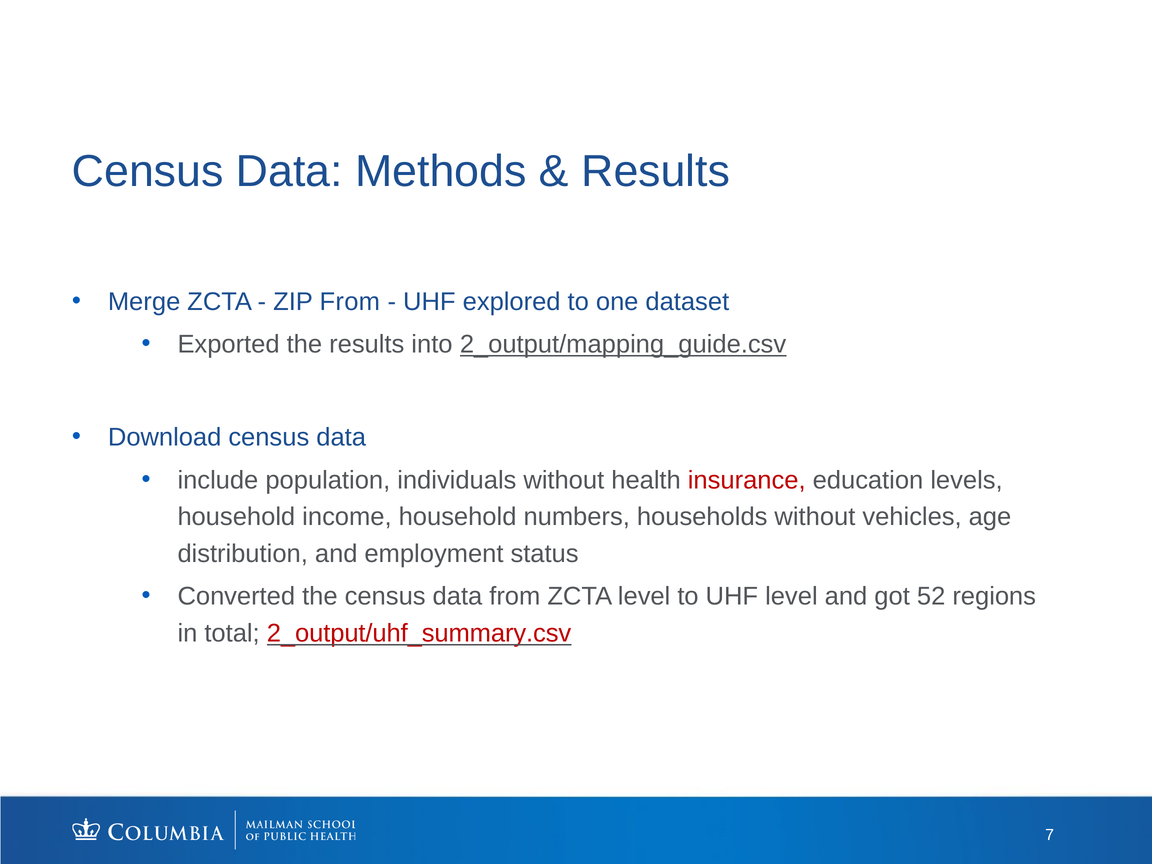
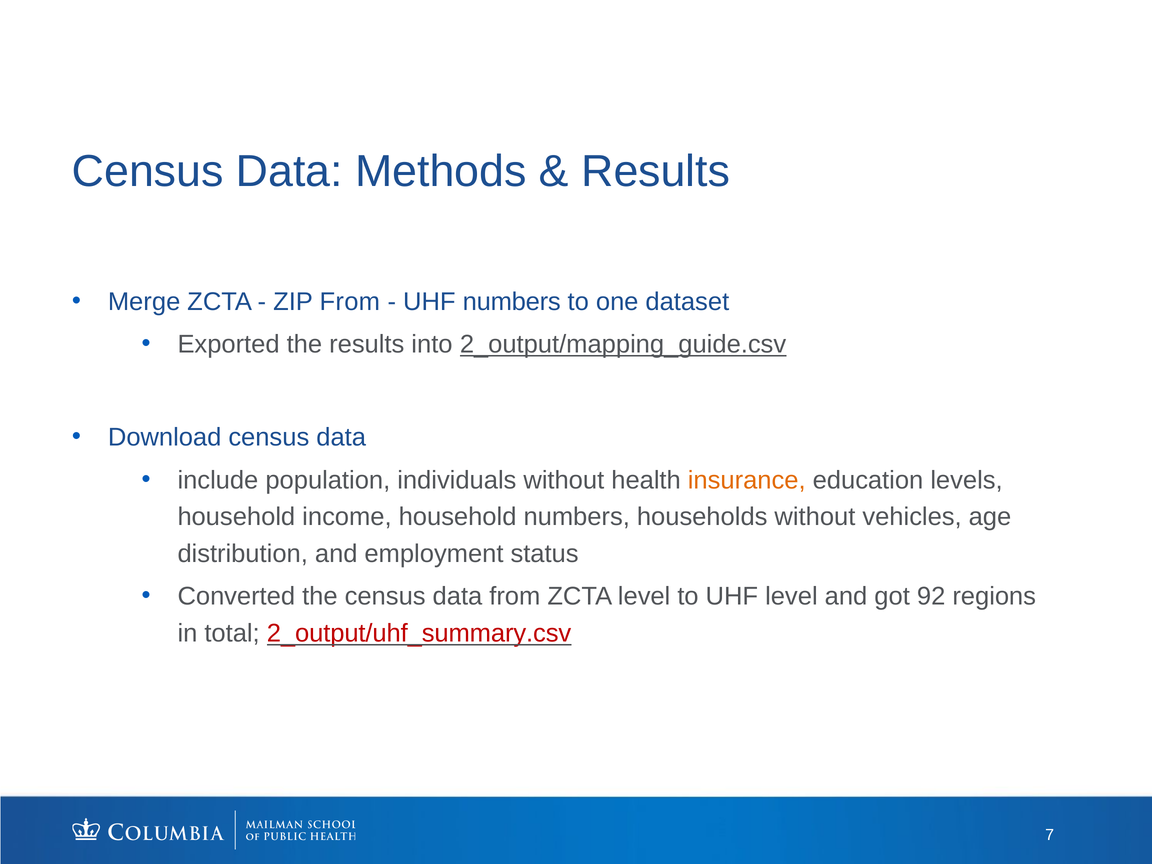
UHF explored: explored -> numbers
insurance colour: red -> orange
52: 52 -> 92
